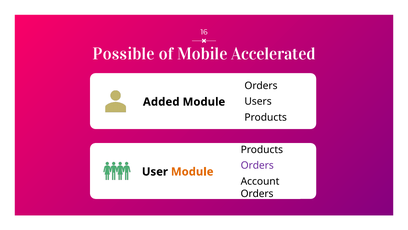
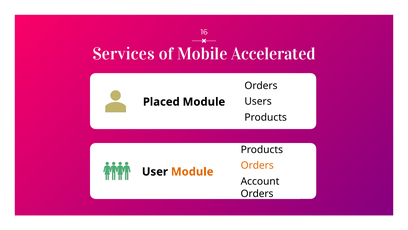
Possible: Possible -> Services
Added: Added -> Placed
Orders at (257, 165) colour: purple -> orange
